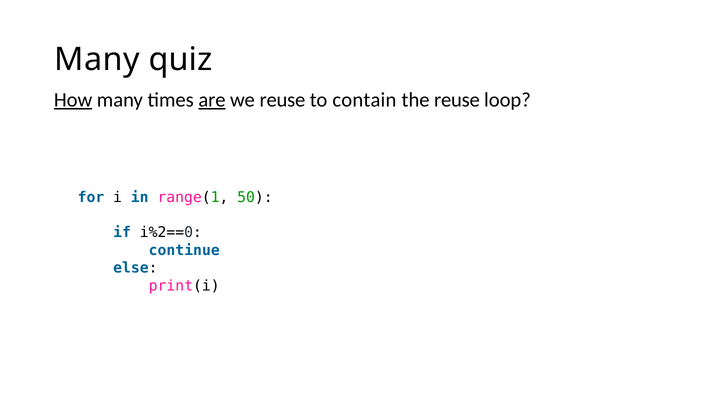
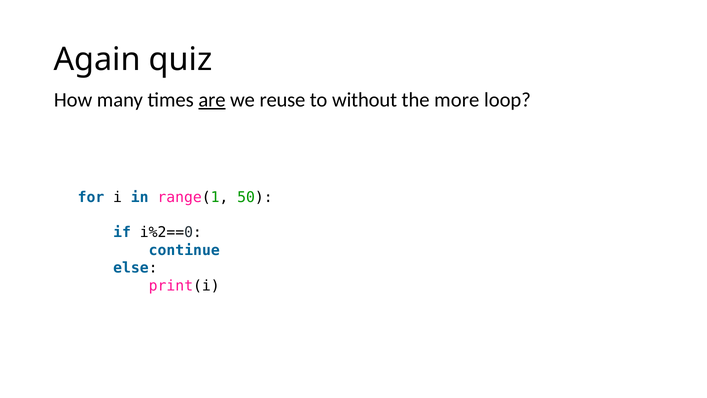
Many at (97, 59): Many -> Again
How underline: present -> none
contain: contain -> without
the reuse: reuse -> more
